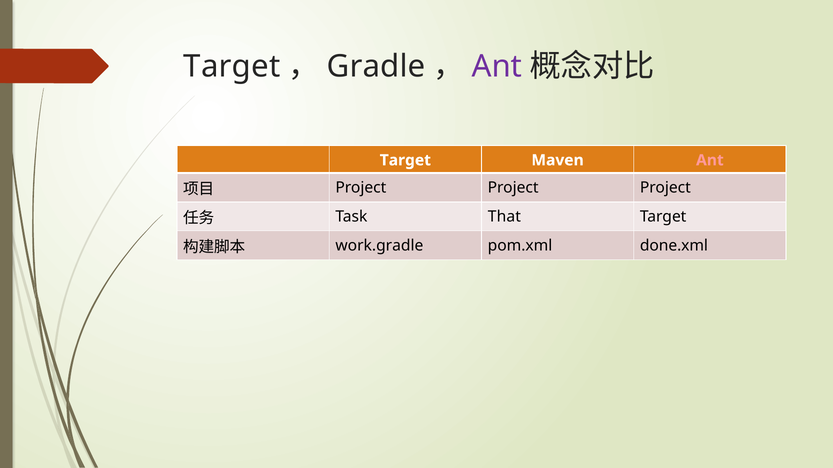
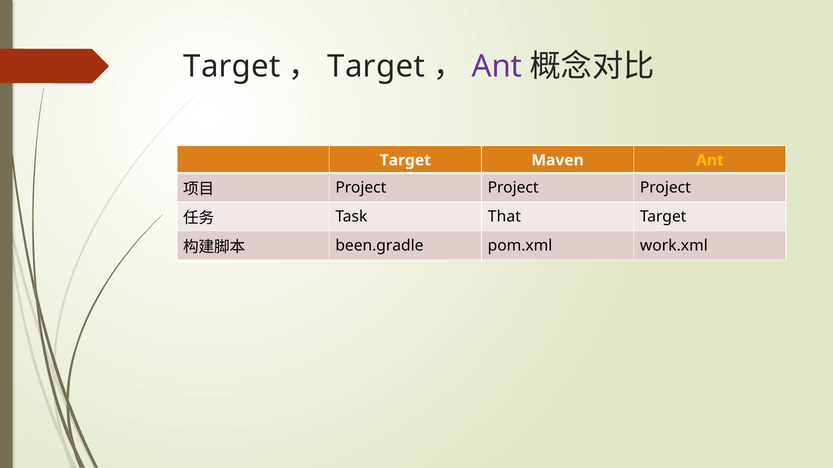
Gradle at (376, 67): Gradle -> Target
Ant at (710, 160) colour: pink -> yellow
work.gradle: work.gradle -> been.gradle
done.xml: done.xml -> work.xml
